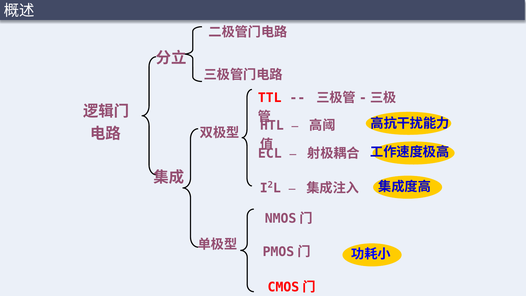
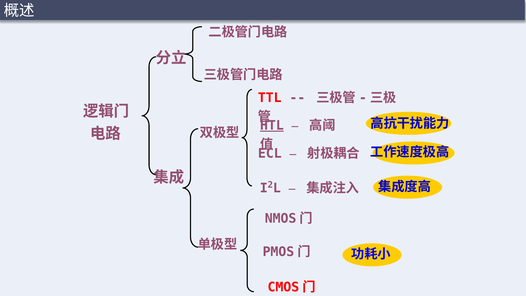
HTL underline: none -> present
